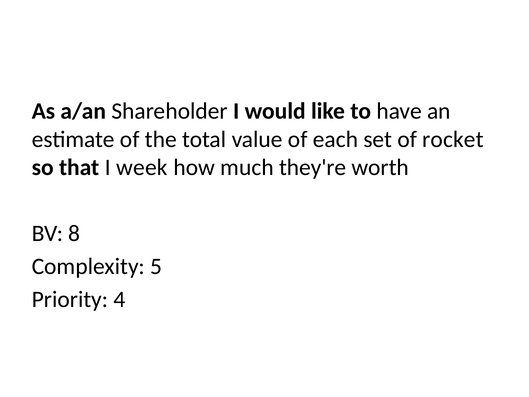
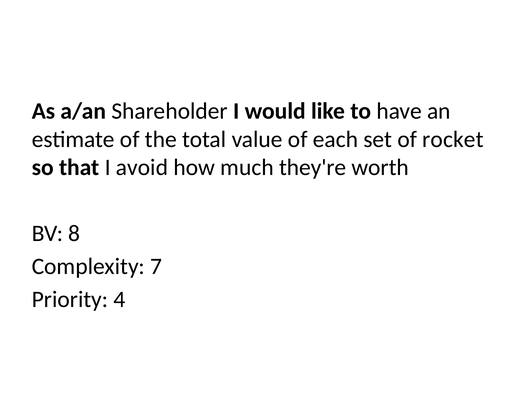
week: week -> avoid
5: 5 -> 7
